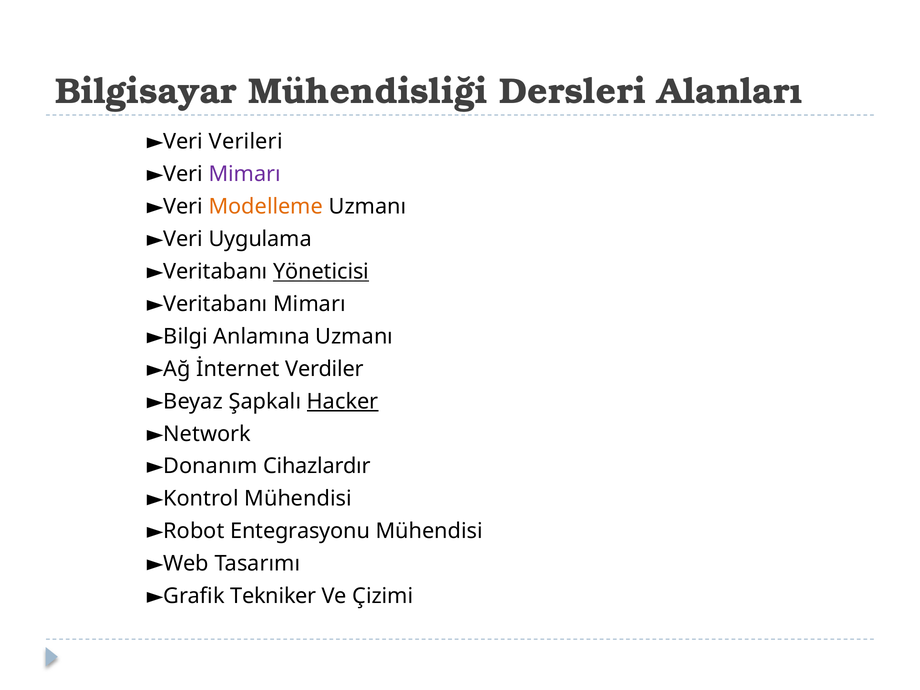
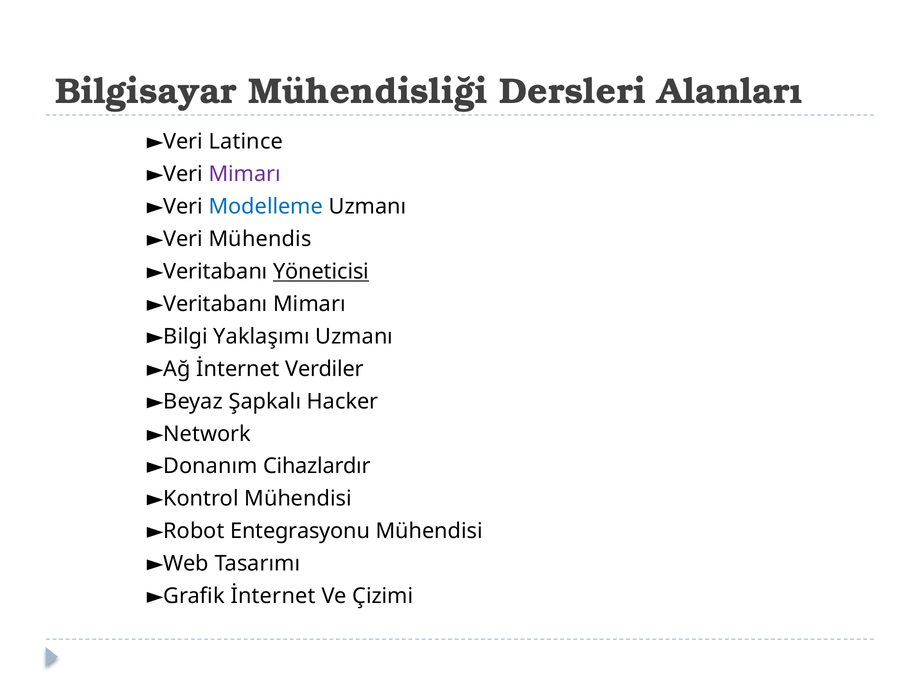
Verileri: Verileri -> Latince
Modelleme colour: orange -> blue
Uygulama: Uygulama -> Mühendis
Anlamına: Anlamına -> Yaklaşımı
Hacker underline: present -> none
Tekniker at (273, 596): Tekniker -> İnternet
